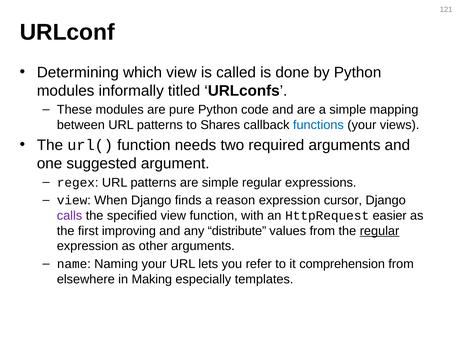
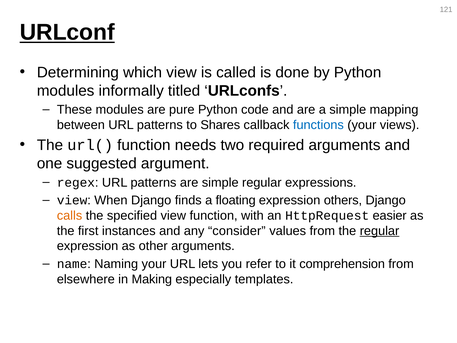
URLconf underline: none -> present
reason: reason -> floating
cursor: cursor -> others
calls colour: purple -> orange
improving: improving -> instances
distribute: distribute -> consider
